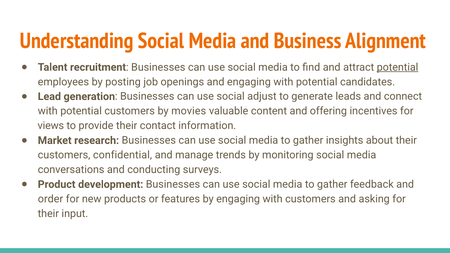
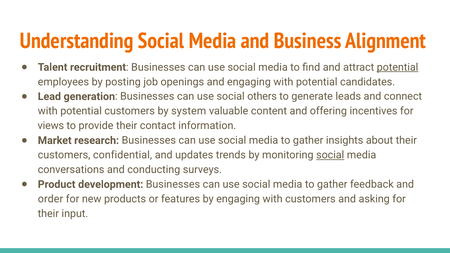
adjust: adjust -> others
movies: movies -> system
manage: manage -> updates
social at (330, 155) underline: none -> present
